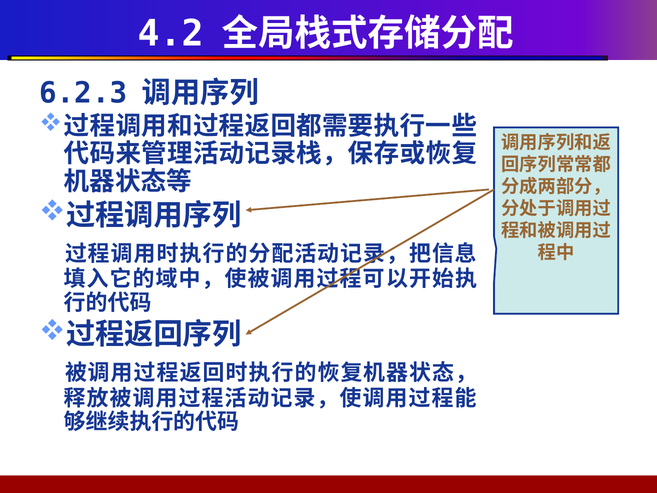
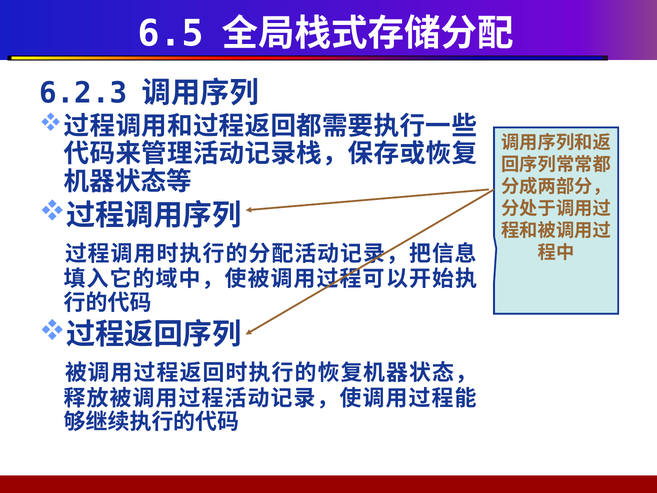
4.2: 4.2 -> 6.5
